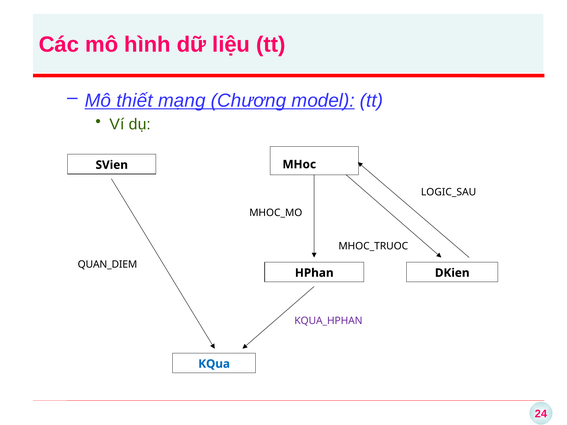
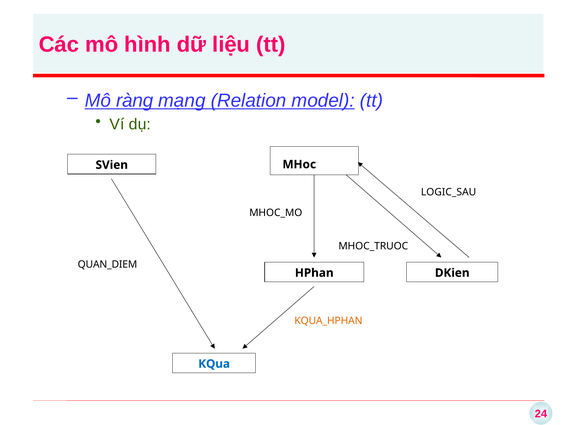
thiết: thiết -> ràng
Chương: Chương -> Relation
KQUA_HPHAN colour: purple -> orange
